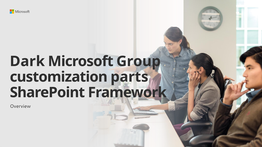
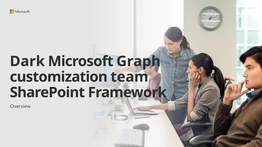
Group: Group -> Graph
parts: parts -> team
